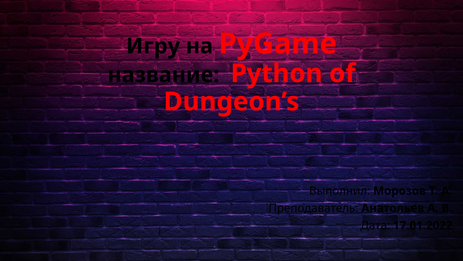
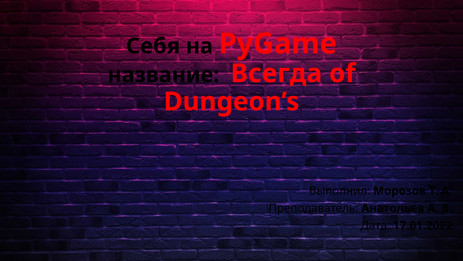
Игру: Игру -> Себя
Python: Python -> Всегда
